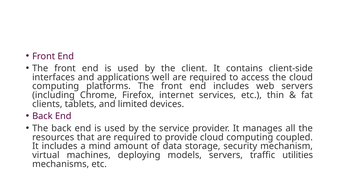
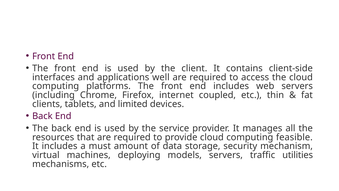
services: services -> coupled
coupled: coupled -> feasible
mind: mind -> must
